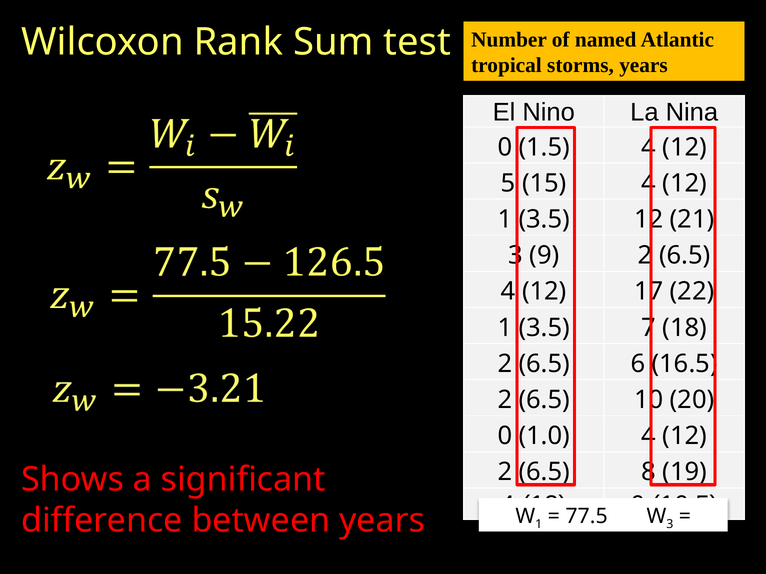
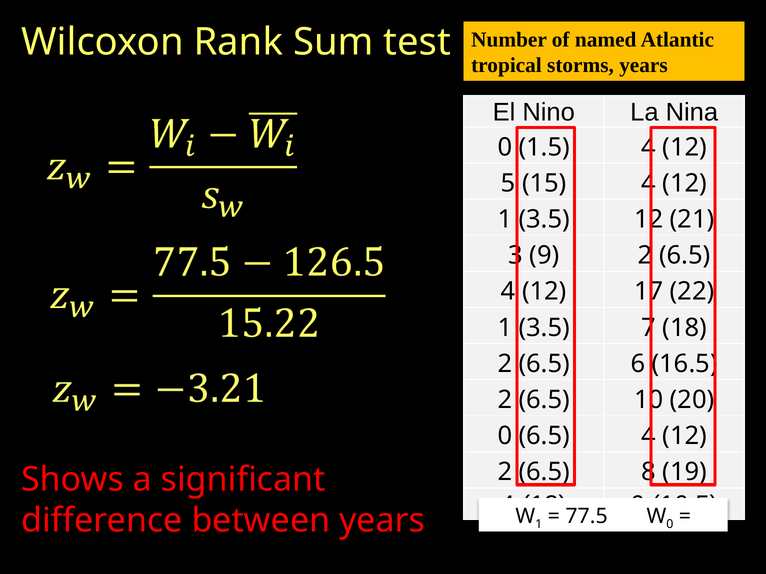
0 1.0: 1.0 -> 6.5
3 at (670, 525): 3 -> 0
